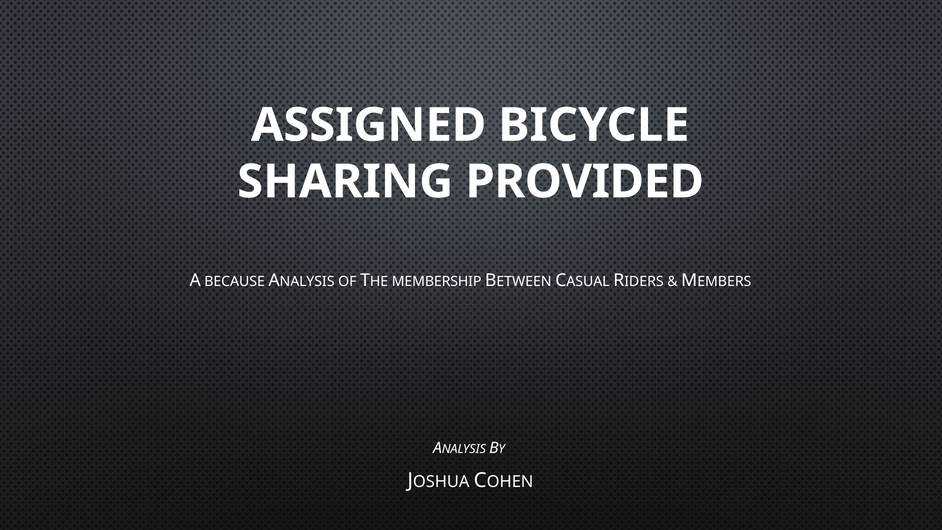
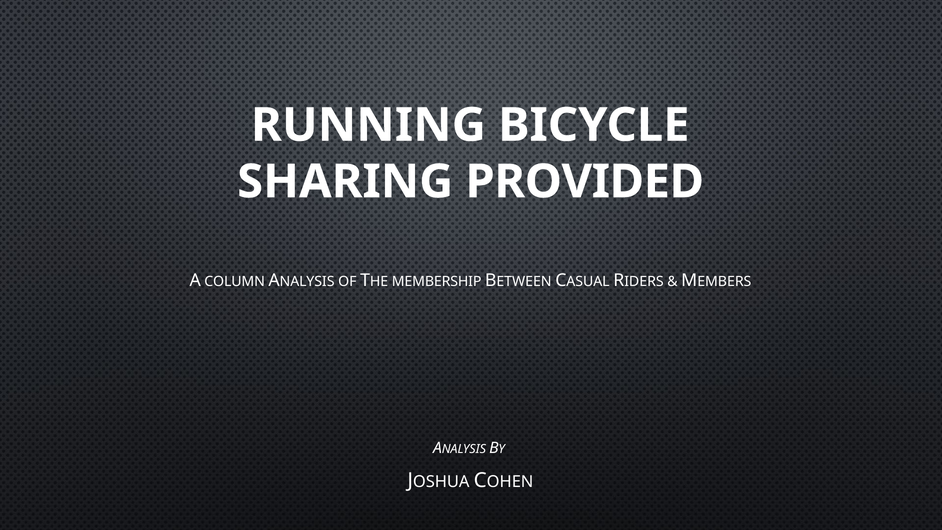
ASSIGNED: ASSIGNED -> RUNNING
BECAUSE: BECAUSE -> COLUMN
